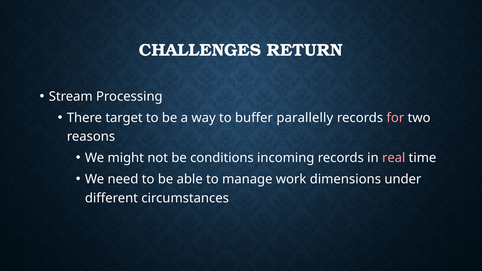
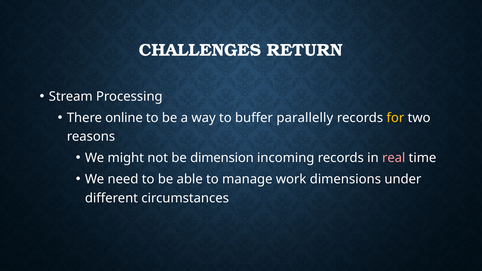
target: target -> online
for colour: pink -> yellow
conditions: conditions -> dimension
